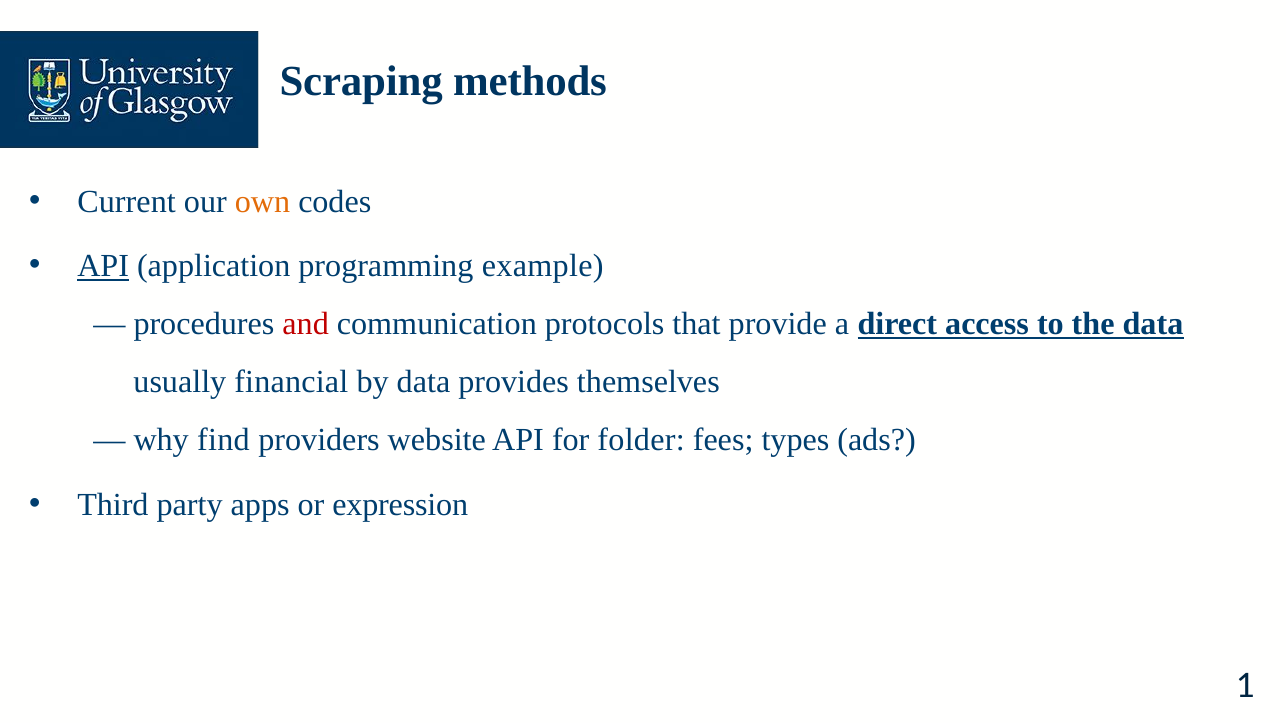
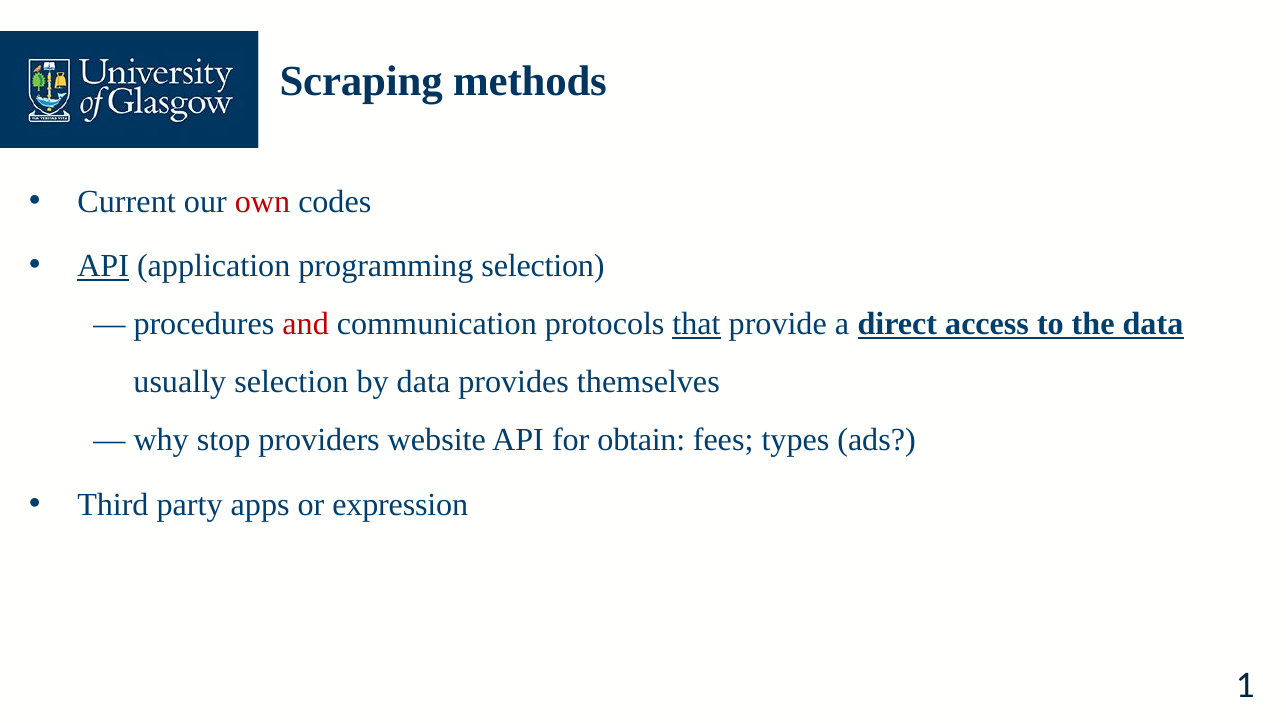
own colour: orange -> red
programming example: example -> selection
that underline: none -> present
usually financial: financial -> selection
find: find -> stop
folder: folder -> obtain
